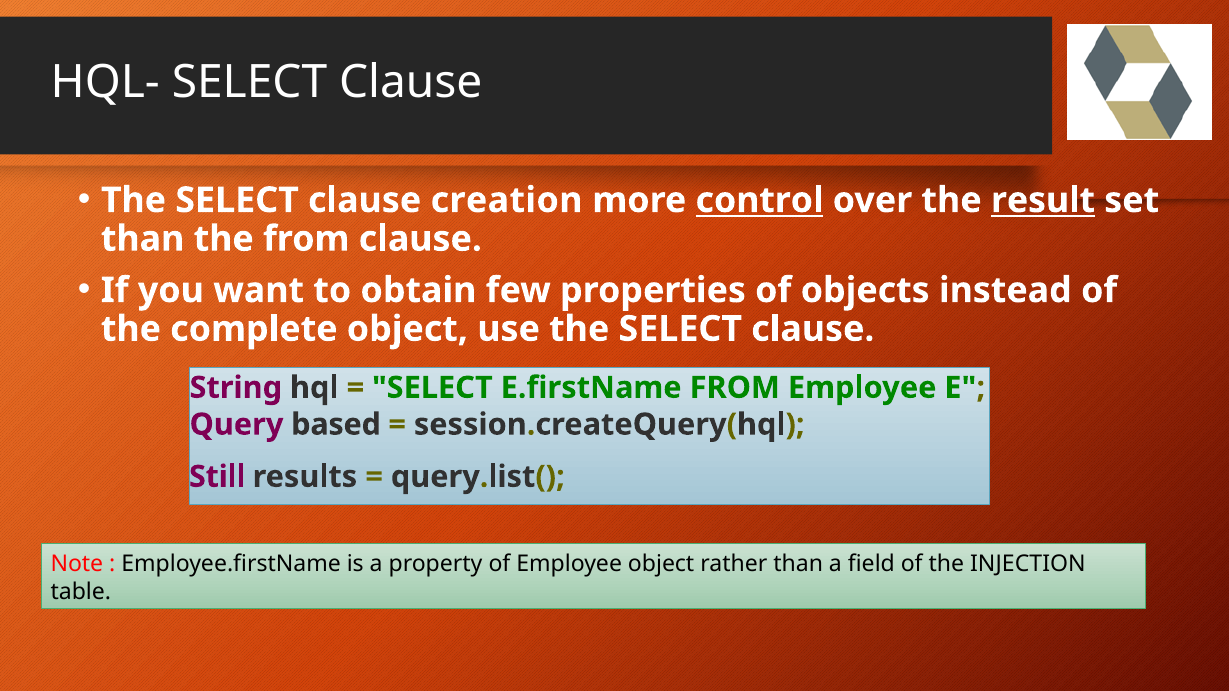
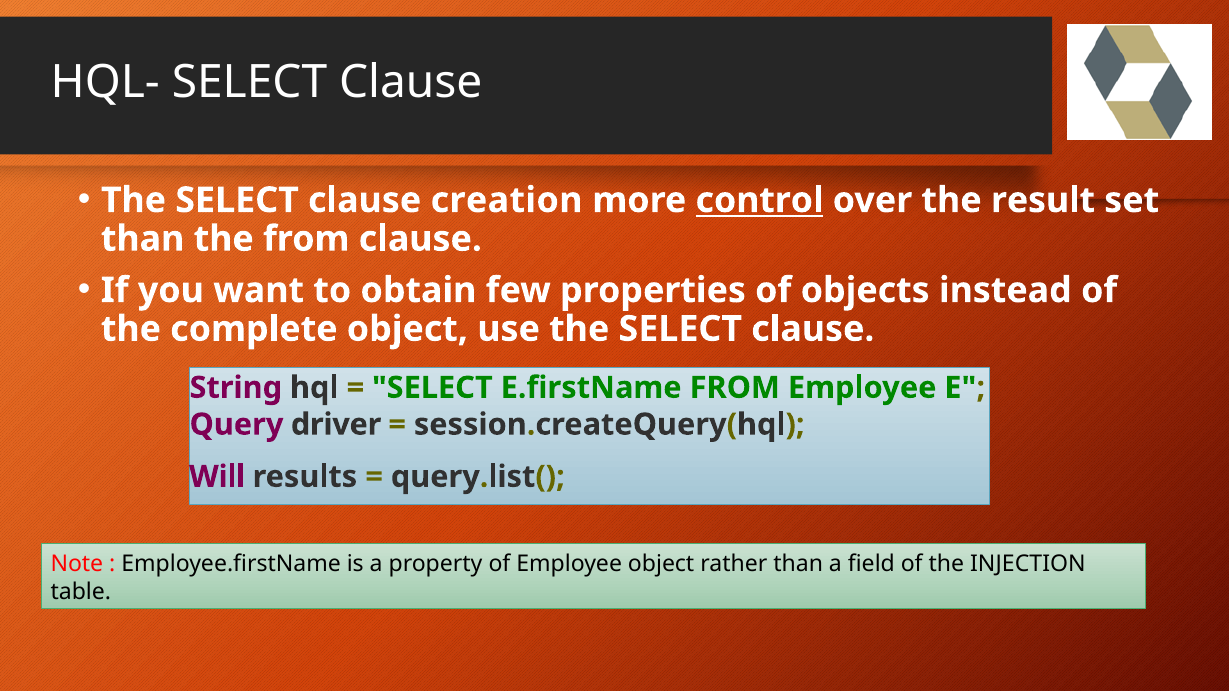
result underline: present -> none
based: based -> driver
Still: Still -> Will
